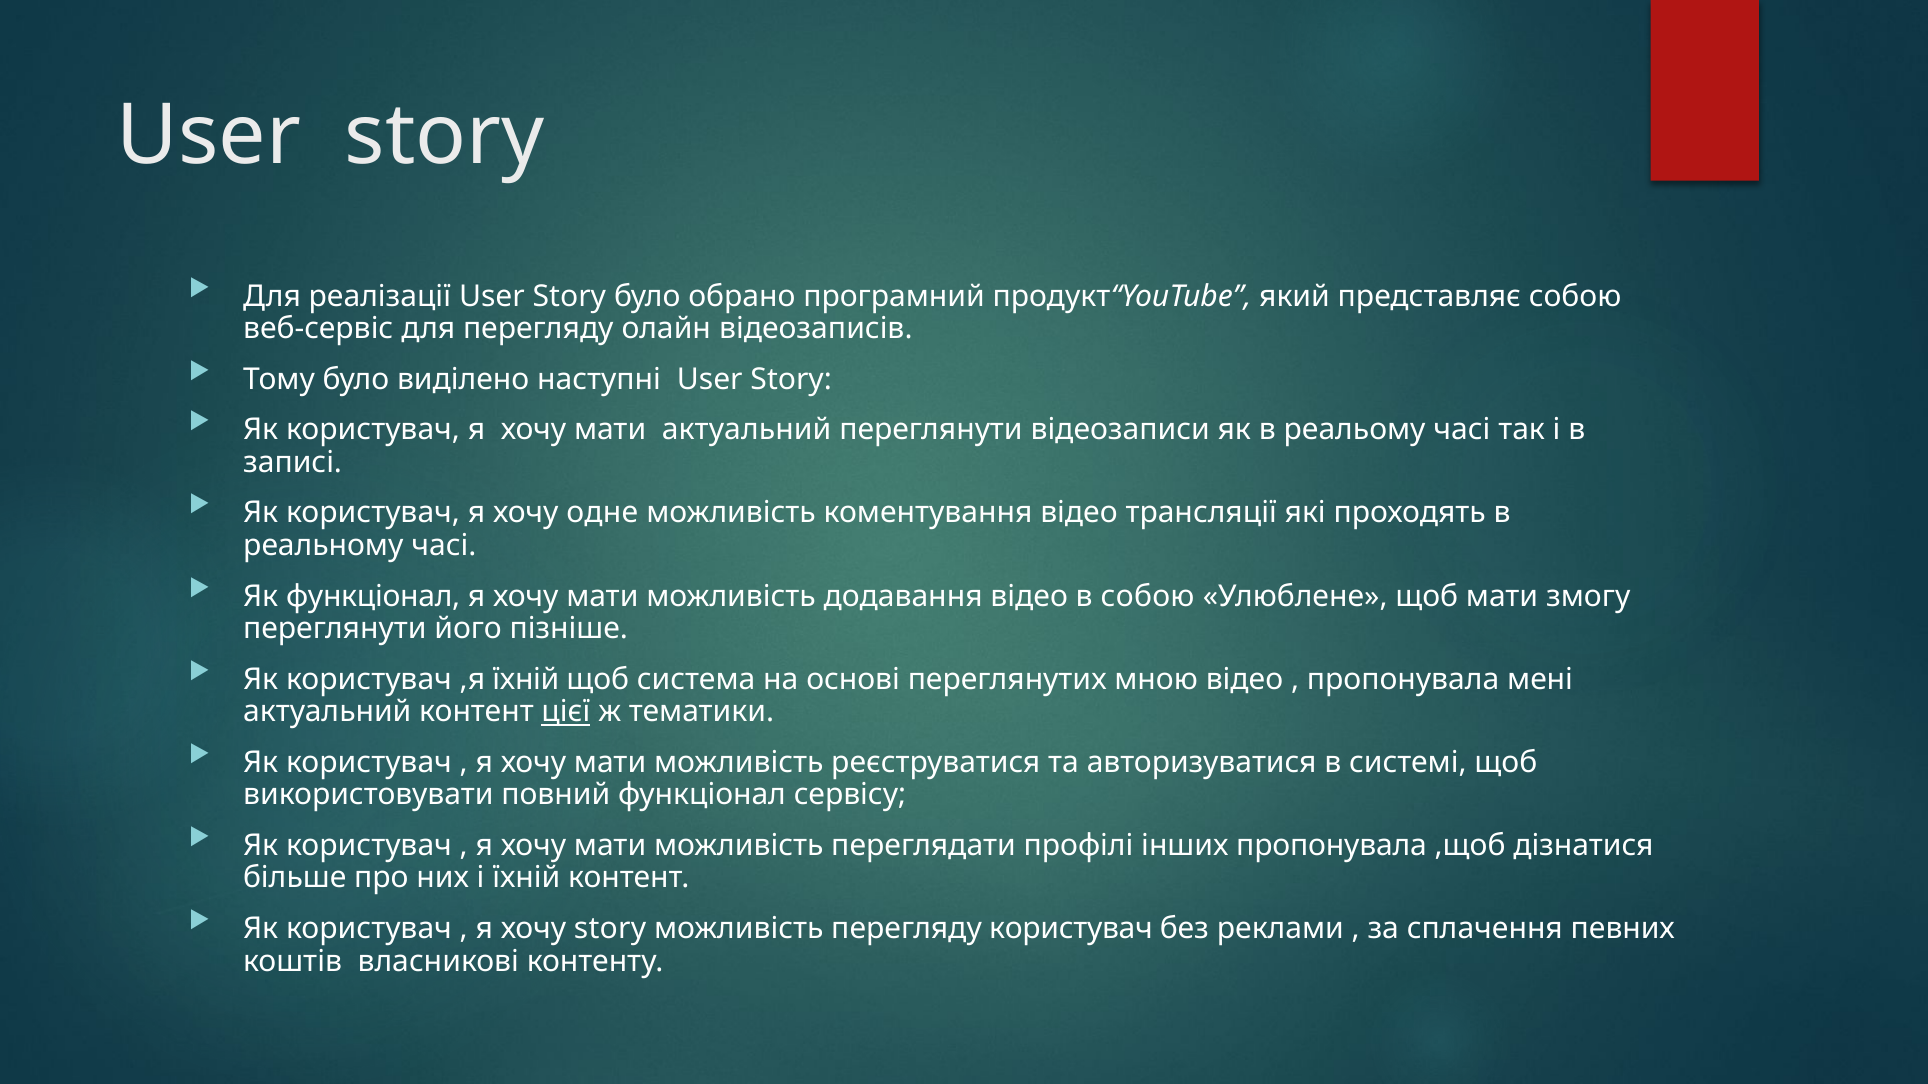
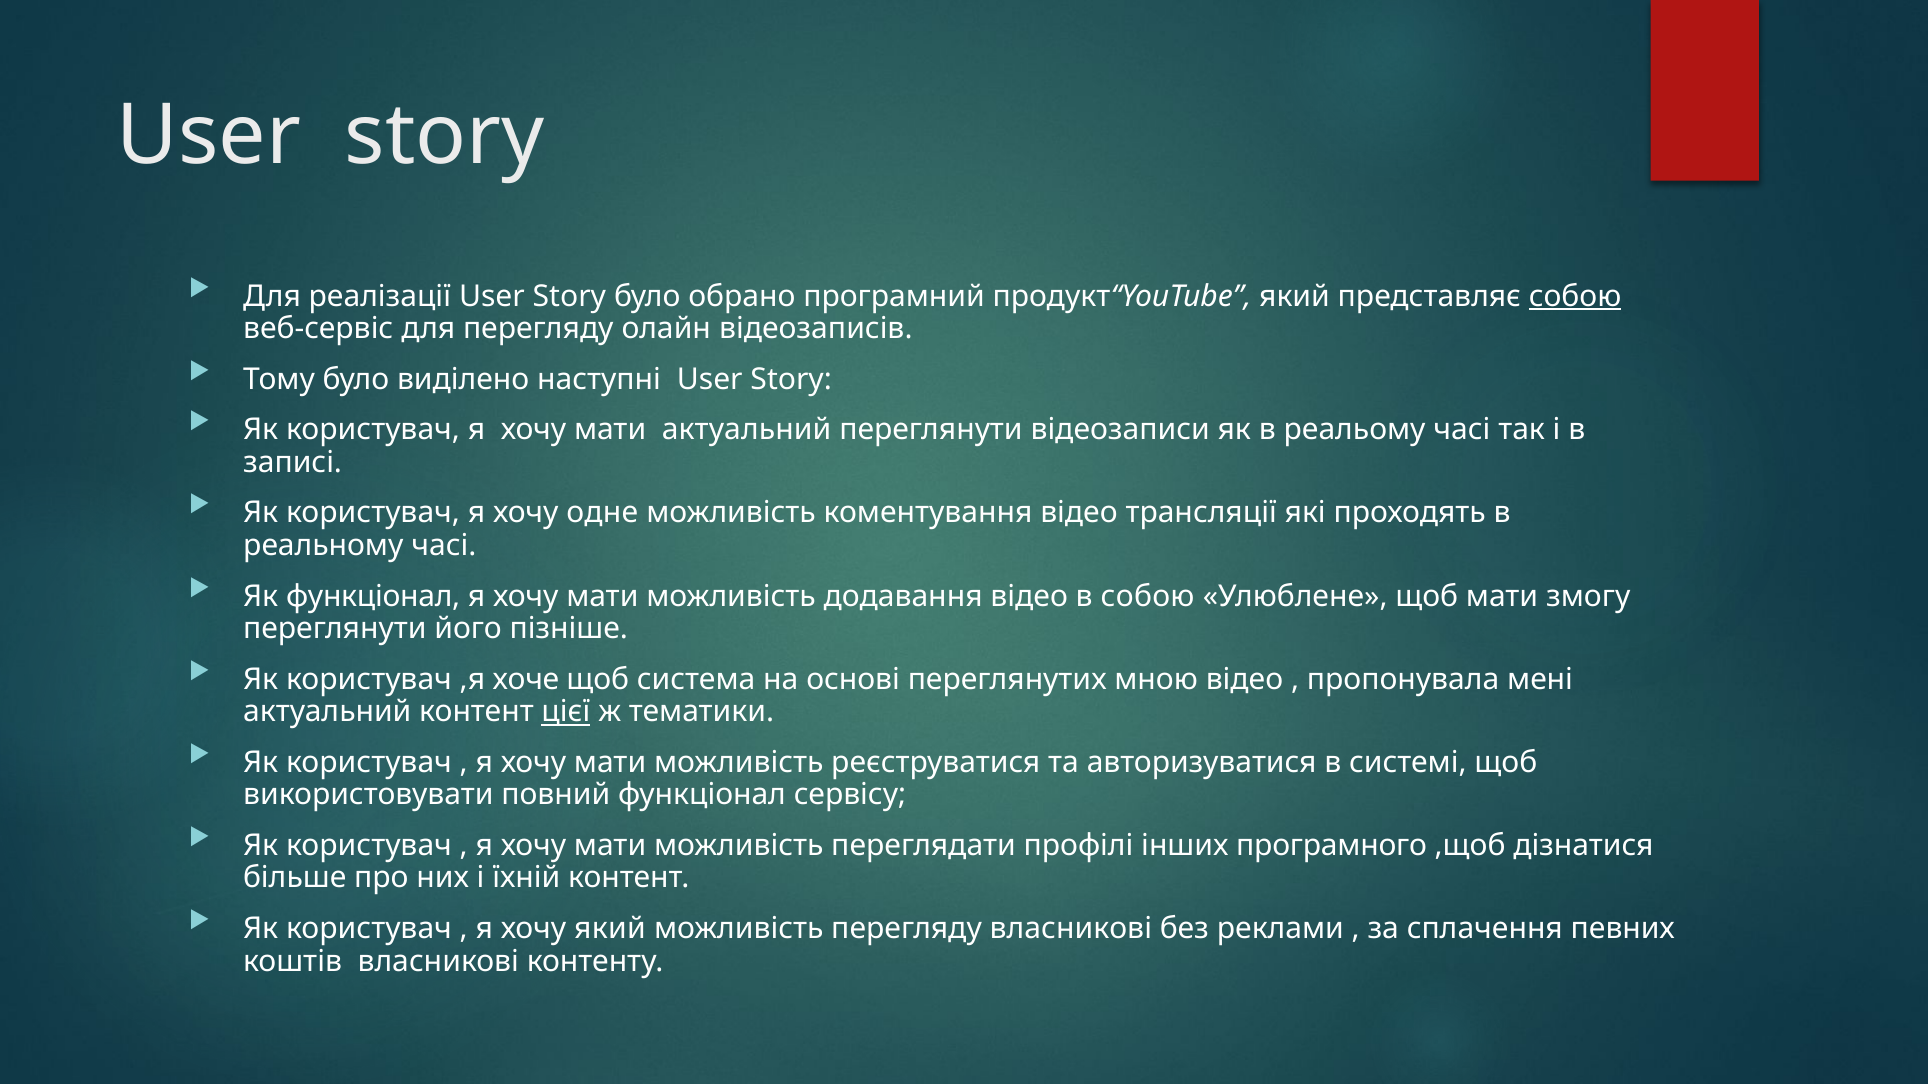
собою at (1575, 296) underline: none -> present
,я їхній: їхній -> хоче
інших пропонувала: пропонувала -> програмного
хочу story: story -> який
перегляду користувач: користувач -> власникові
